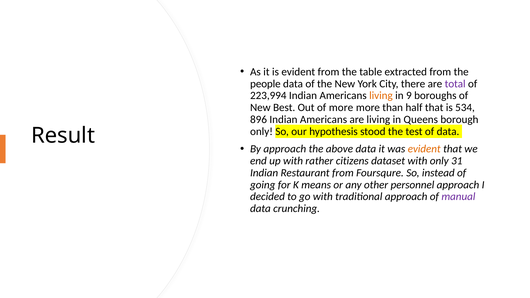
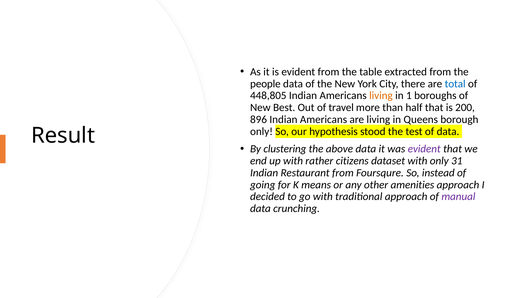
total colour: purple -> blue
223,994: 223,994 -> 448,805
9: 9 -> 1
of more: more -> travel
534: 534 -> 200
By approach: approach -> clustering
evident at (424, 149) colour: orange -> purple
personnel: personnel -> amenities
